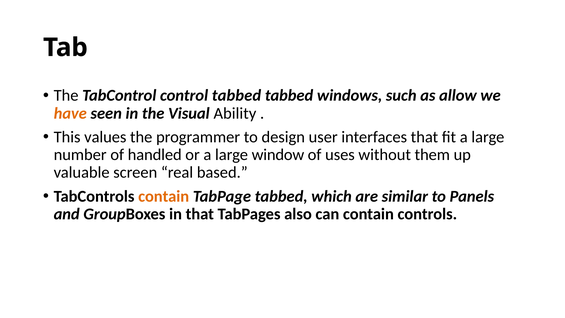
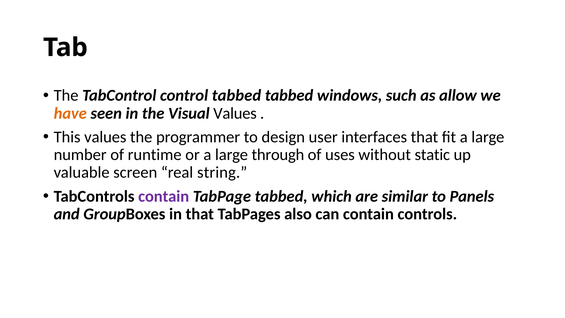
Visual Ability: Ability -> Values
handled: handled -> runtime
window: window -> through
them: them -> static
based: based -> string
contain at (164, 196) colour: orange -> purple
